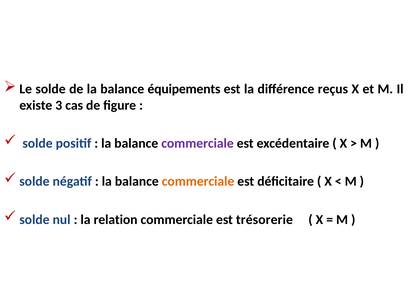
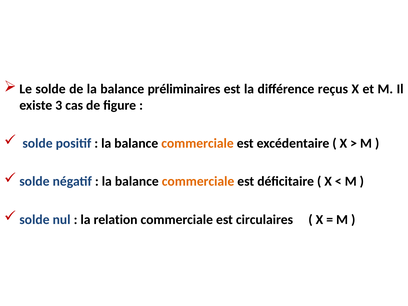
équipements: équipements -> préliminaires
commerciale at (197, 143) colour: purple -> orange
trésorerie: trésorerie -> circulaires
